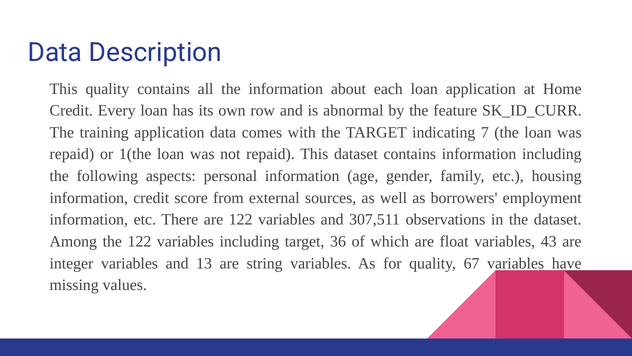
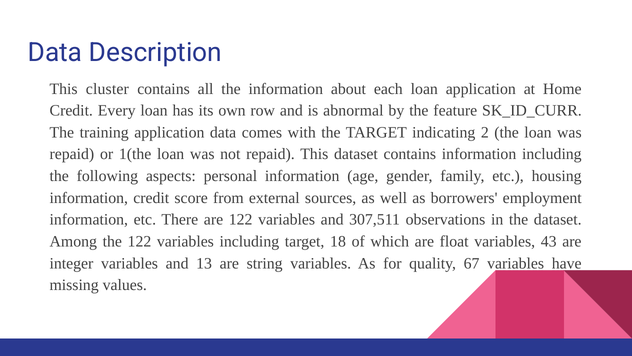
This quality: quality -> cluster
7: 7 -> 2
36: 36 -> 18
